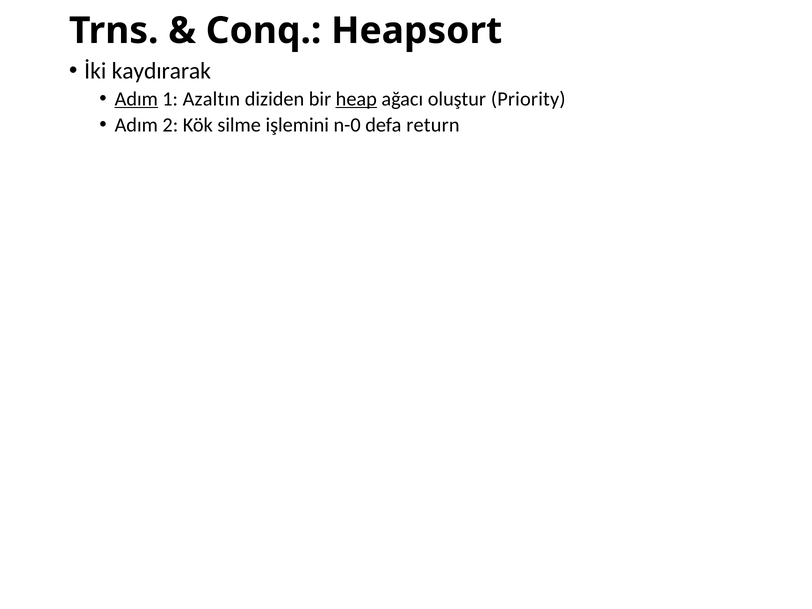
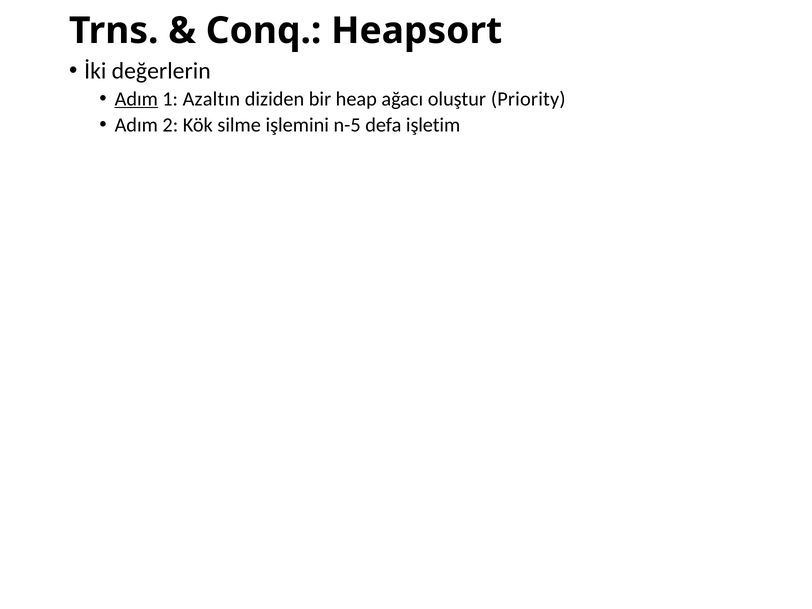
kaydırarak: kaydırarak -> değerlerin
heap underline: present -> none
n-0: n-0 -> n-5
return: return -> işletim
